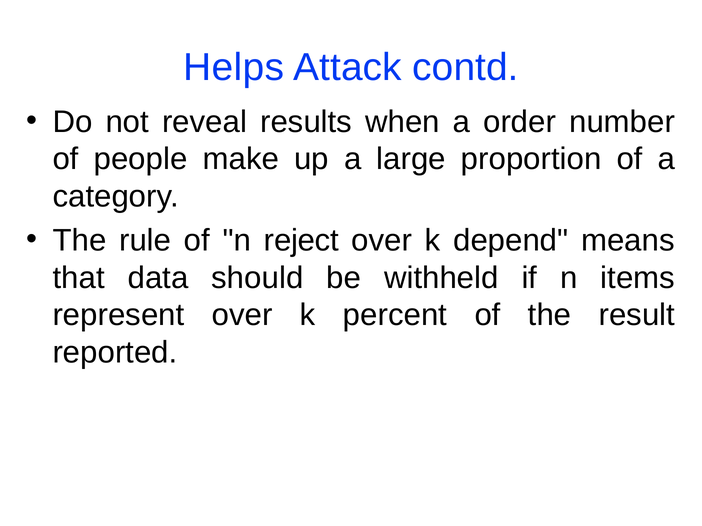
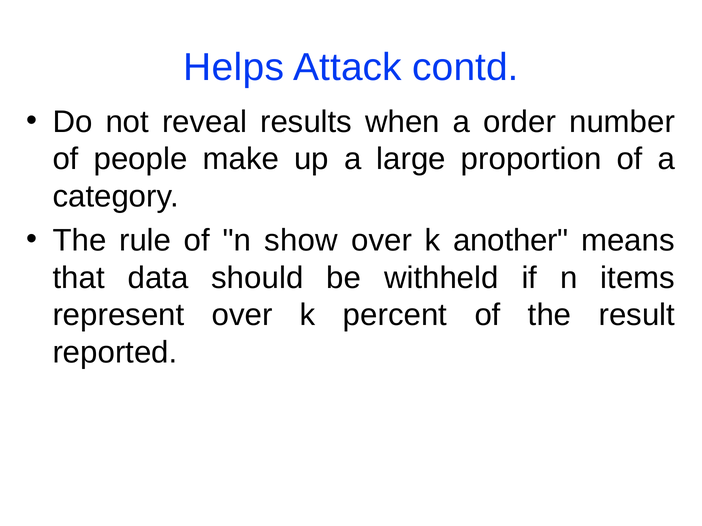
reject: reject -> show
depend: depend -> another
